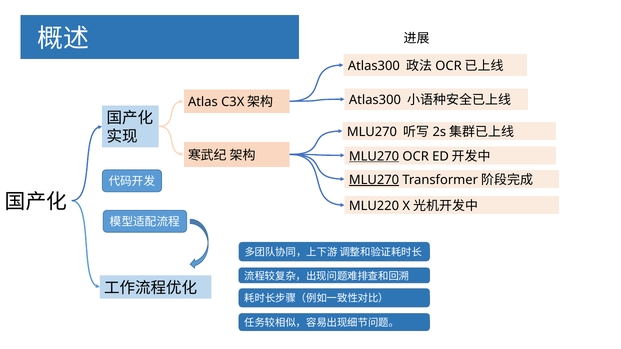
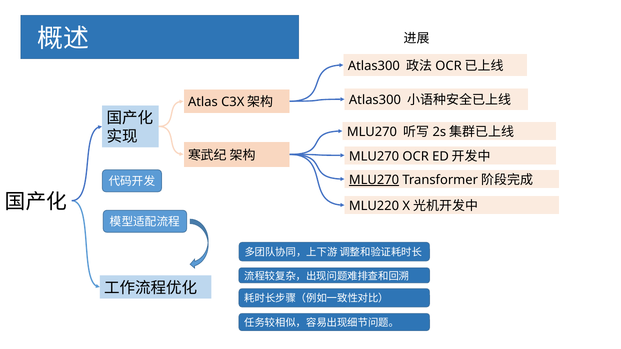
MLU270 at (374, 156) underline: present -> none
